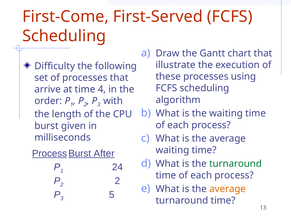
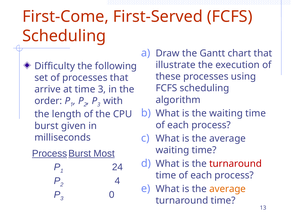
time 4: 4 -> 3
After: After -> Most
turnaround at (236, 164) colour: green -> red
2 at (117, 181): 2 -> 4
5: 5 -> 0
